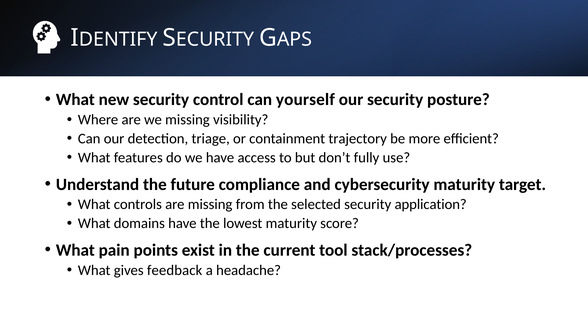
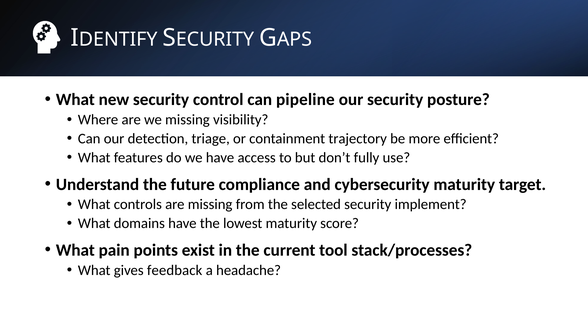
yourself: yourself -> pipeline
application: application -> implement
